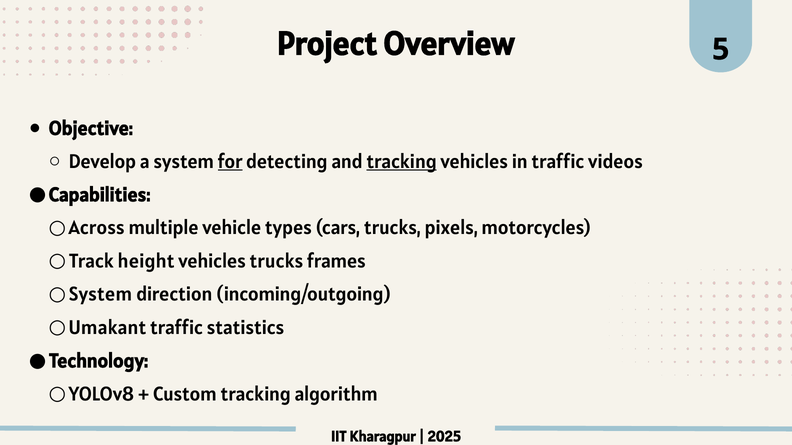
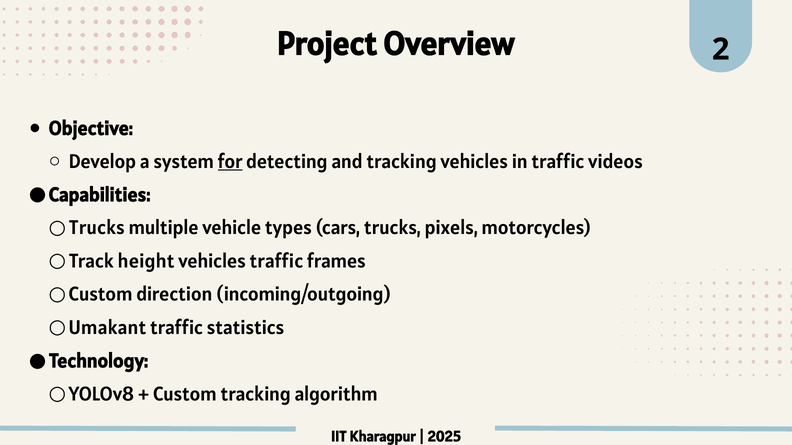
5: 5 -> 2
tracking at (402, 162) underline: present -> none
Across at (97, 228): Across -> Trucks
vehicles trucks: trucks -> traffic
System at (100, 295): System -> Custom
